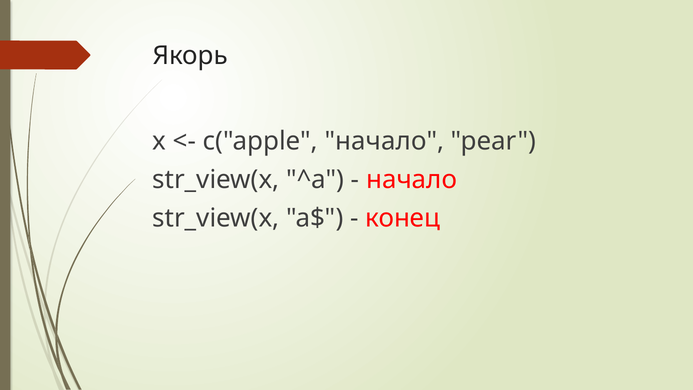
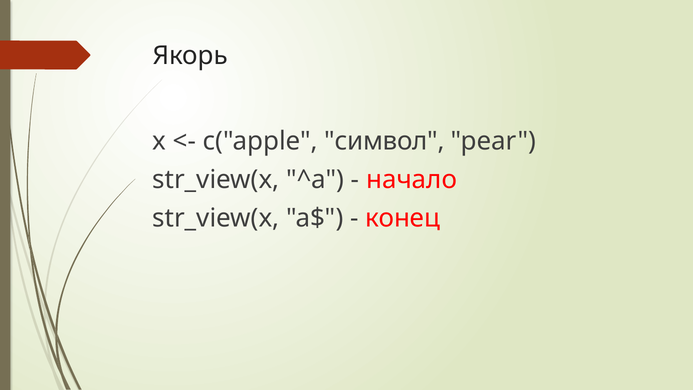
c("apple начало: начало -> символ
